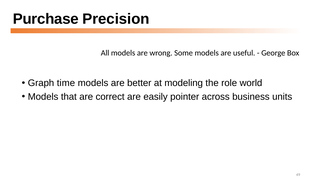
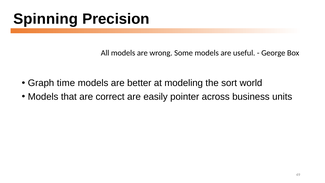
Purchase: Purchase -> Spinning
role: role -> sort
